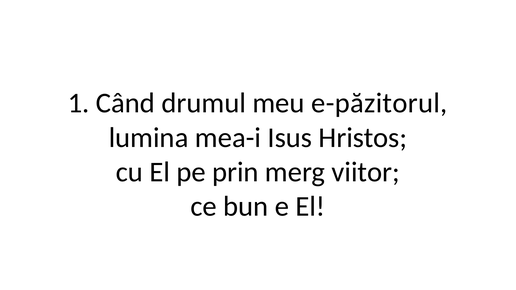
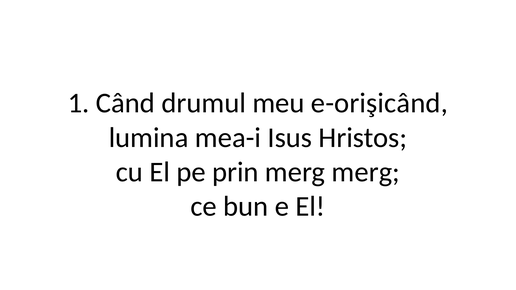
e-păzitorul: e-păzitorul -> e-orişicând
merg viitor: viitor -> merg
